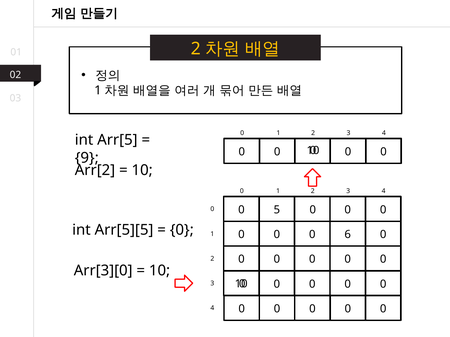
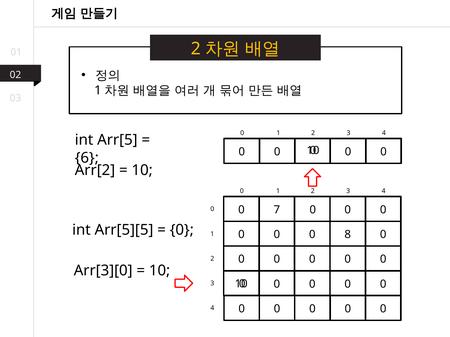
9: 9 -> 6
5: 5 -> 7
6: 6 -> 8
